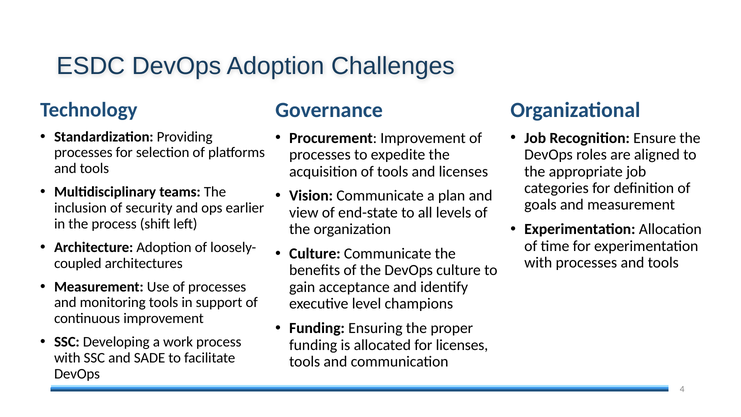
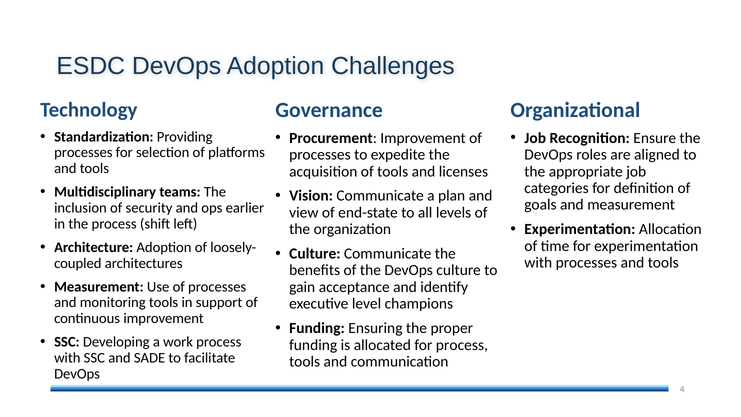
for licenses: licenses -> process
